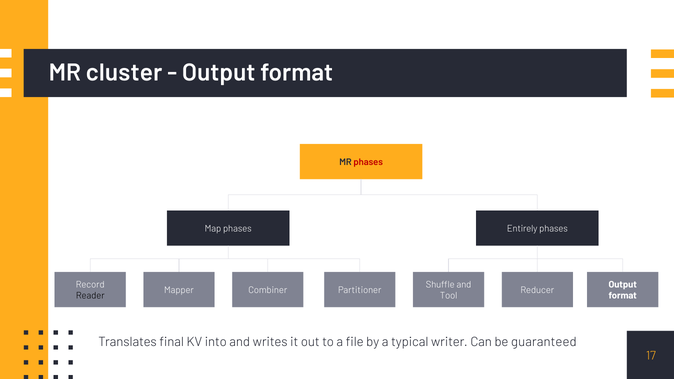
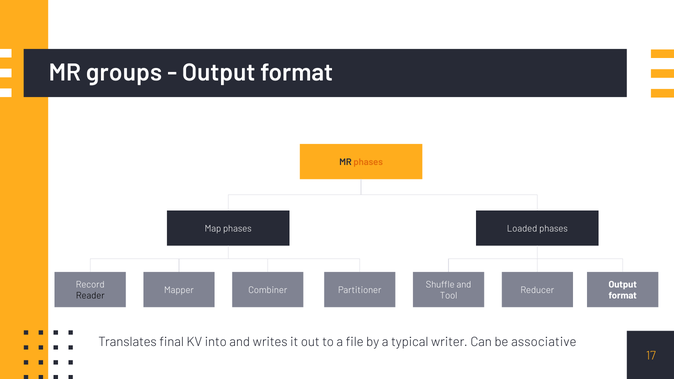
cluster: cluster -> groups
phases at (368, 162) colour: red -> orange
Entirely: Entirely -> Loaded
guaranteed: guaranteed -> associative
